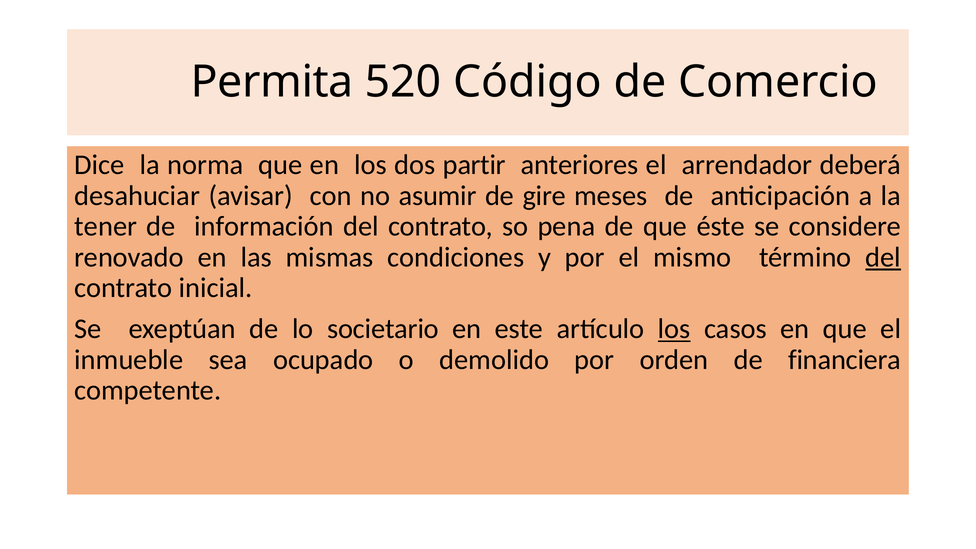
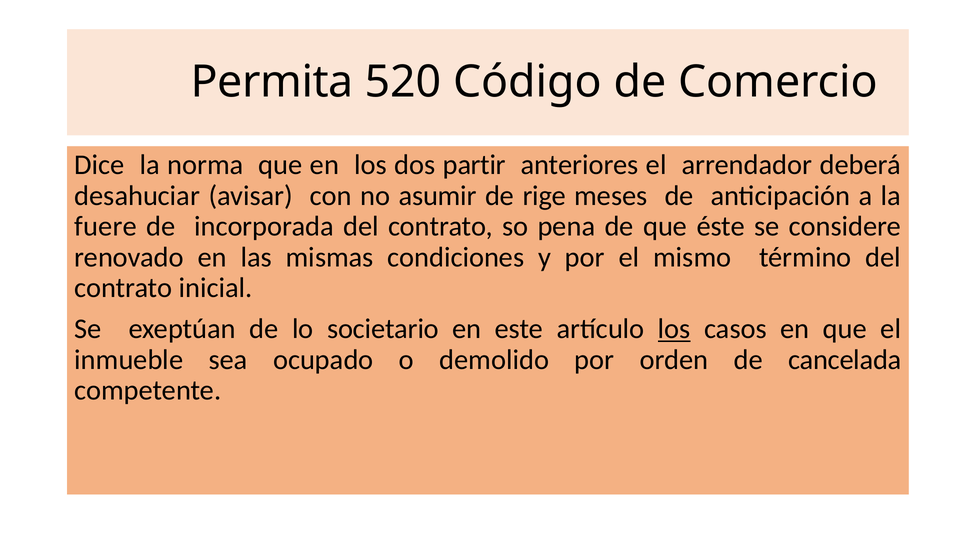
gire: gire -> rige
tener: tener -> fuere
información: información -> incorporada
del at (883, 257) underline: present -> none
financiera: financiera -> cancelada
